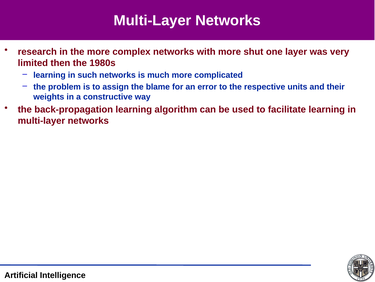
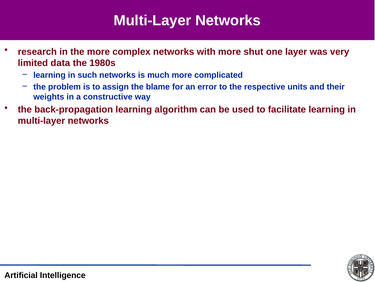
then: then -> data
